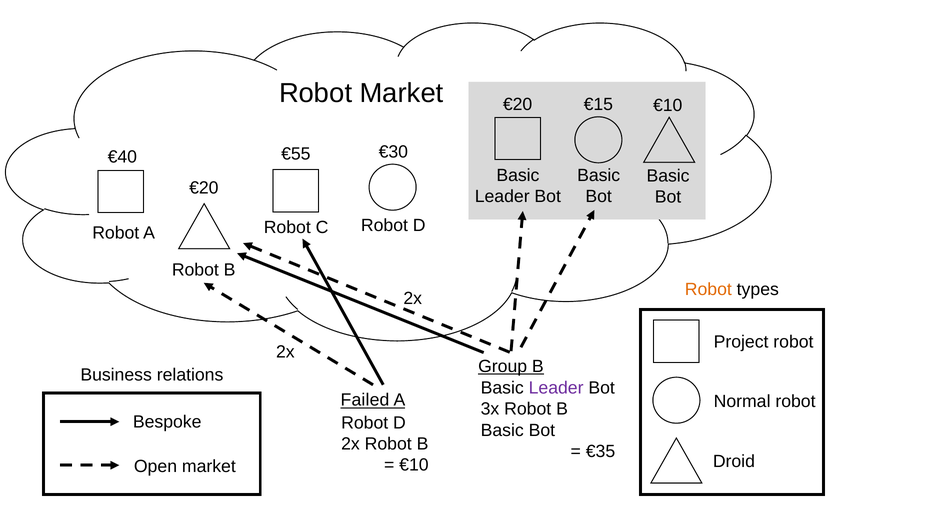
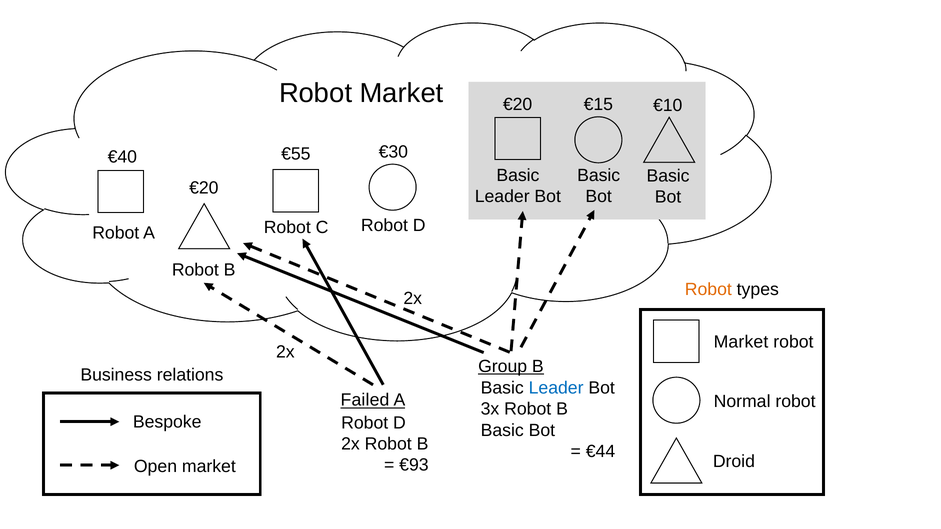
Project at (741, 342): Project -> Market
Leader at (556, 388) colour: purple -> blue
€35: €35 -> €44
€10 at (414, 465): €10 -> €93
